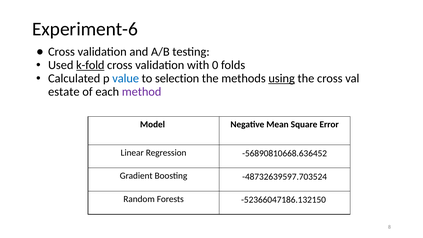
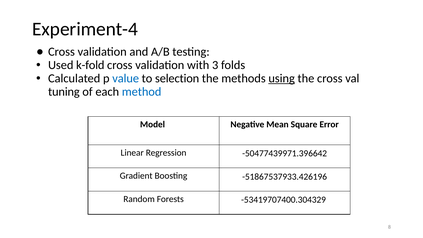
Experiment-6: Experiment-6 -> Experiment-4
k-fold underline: present -> none
0: 0 -> 3
estate: estate -> tuning
method colour: purple -> blue
-56890810668.636452: -56890810668.636452 -> -50477439971.396642
-48732639597.703524: -48732639597.703524 -> -51867537933.426196
-52366047186.132150: -52366047186.132150 -> -53419707400.304329
